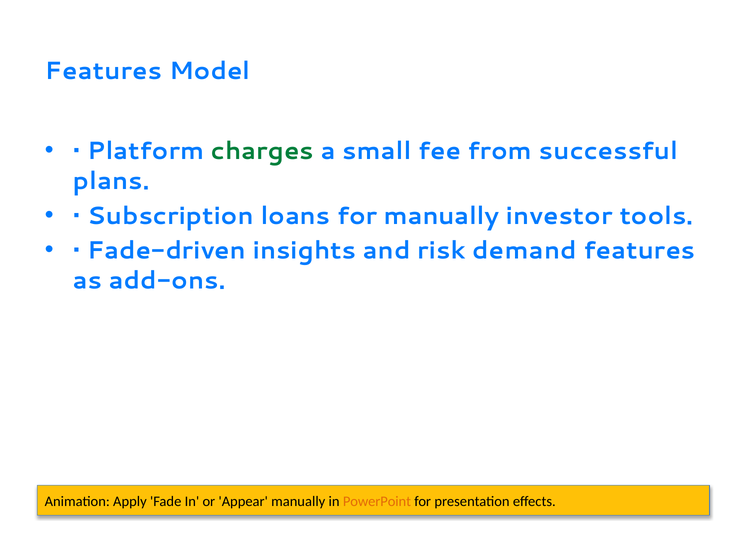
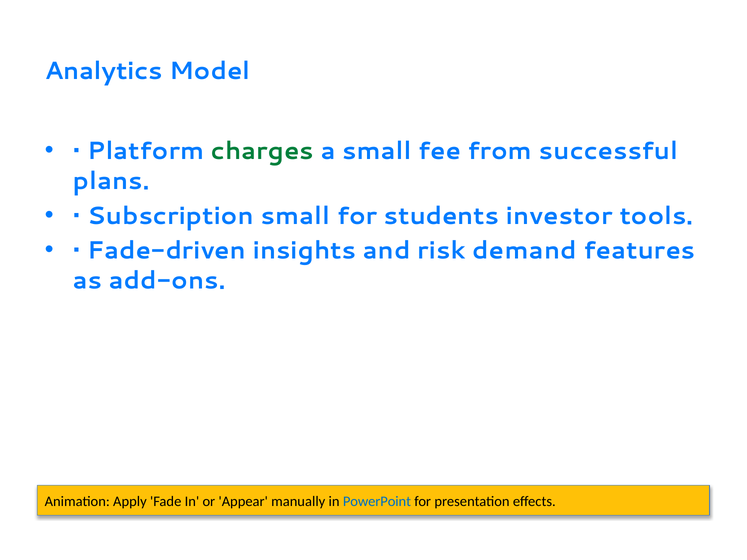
Features at (103, 71): Features -> Analytics
Subscription loans: loans -> small
for manually: manually -> students
PowerPoint colour: orange -> blue
